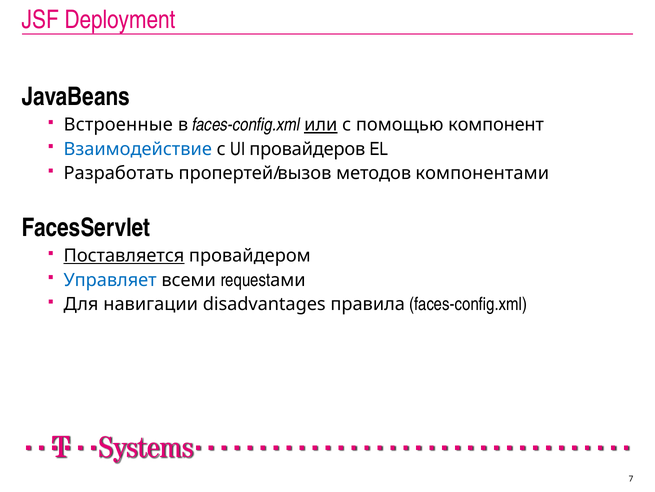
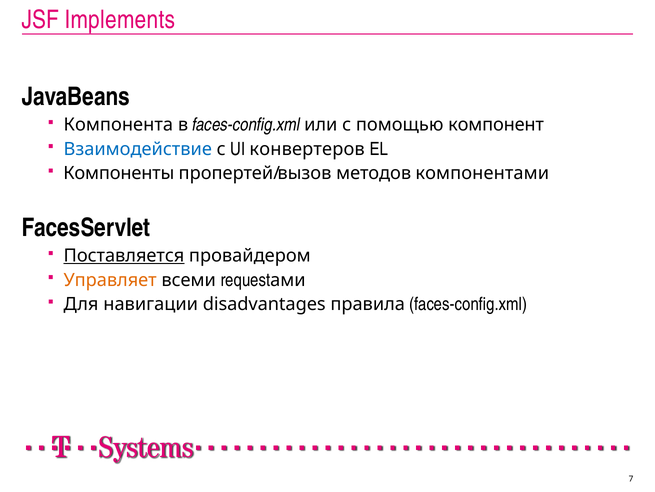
Deployment: Deployment -> Implements
Встроенные: Встроенные -> Компонента
или underline: present -> none
провайдеров: провайдеров -> конвертеров
Разработать: Разработать -> Компоненты
Управляет colour: blue -> orange
